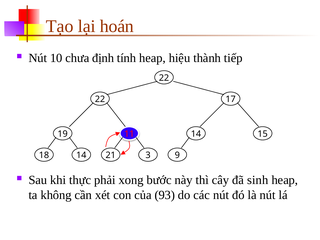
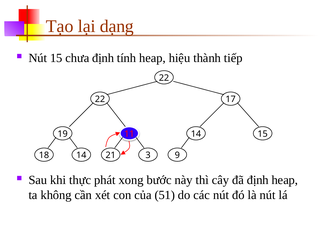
hoán: hoán -> dạng
Nút 10: 10 -> 15
phải: phải -> phát
đã sinh: sinh -> định
93: 93 -> 51
